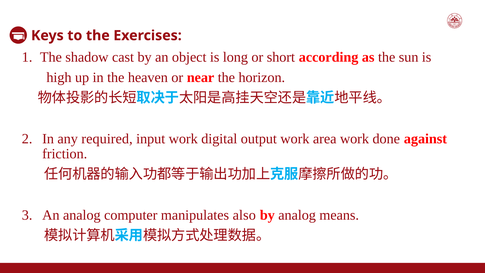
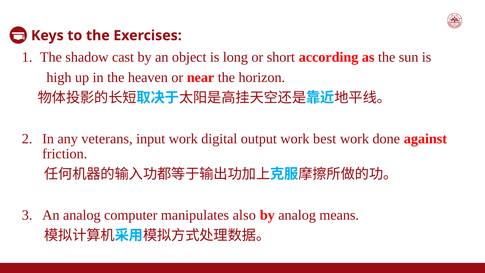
required: required -> veterans
area: area -> best
